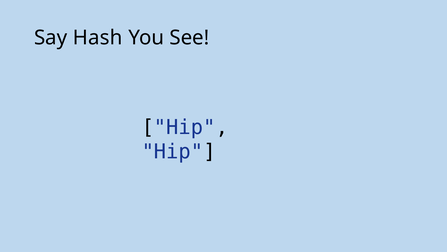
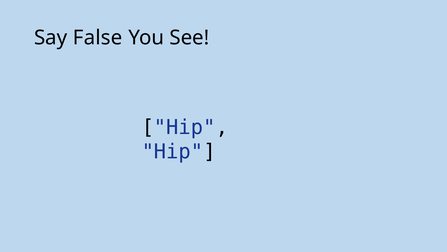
Hash: Hash -> False
